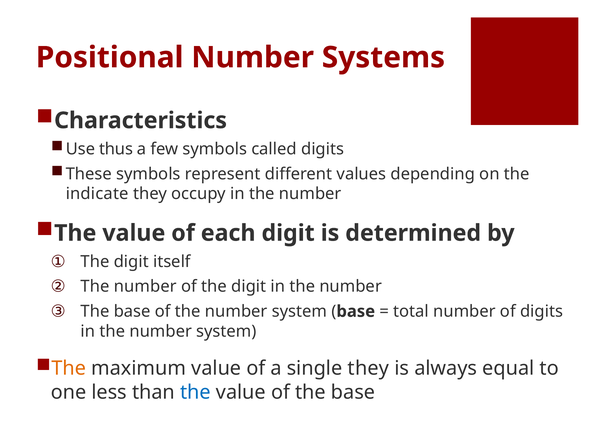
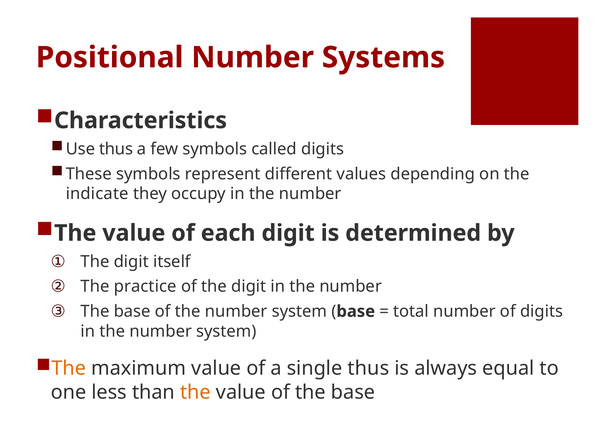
number at (145, 286): number -> practice
single they: they -> thus
the at (195, 392) colour: blue -> orange
